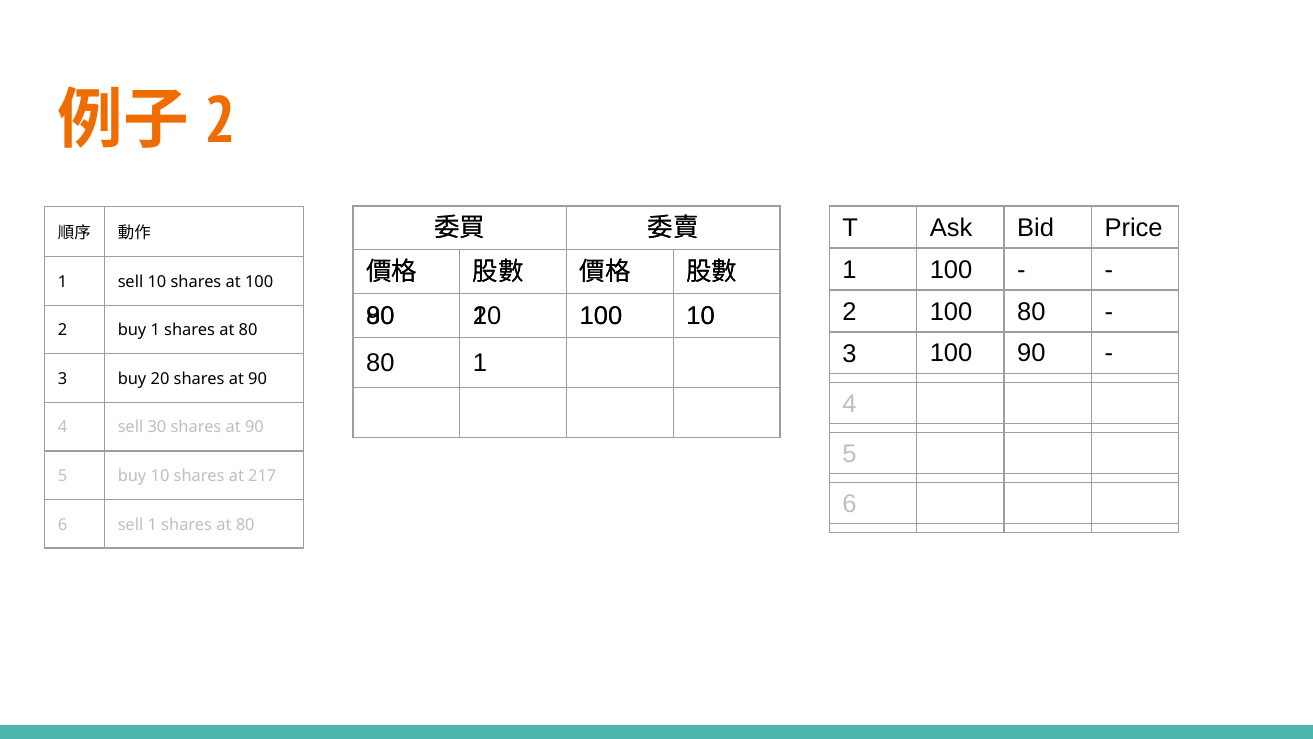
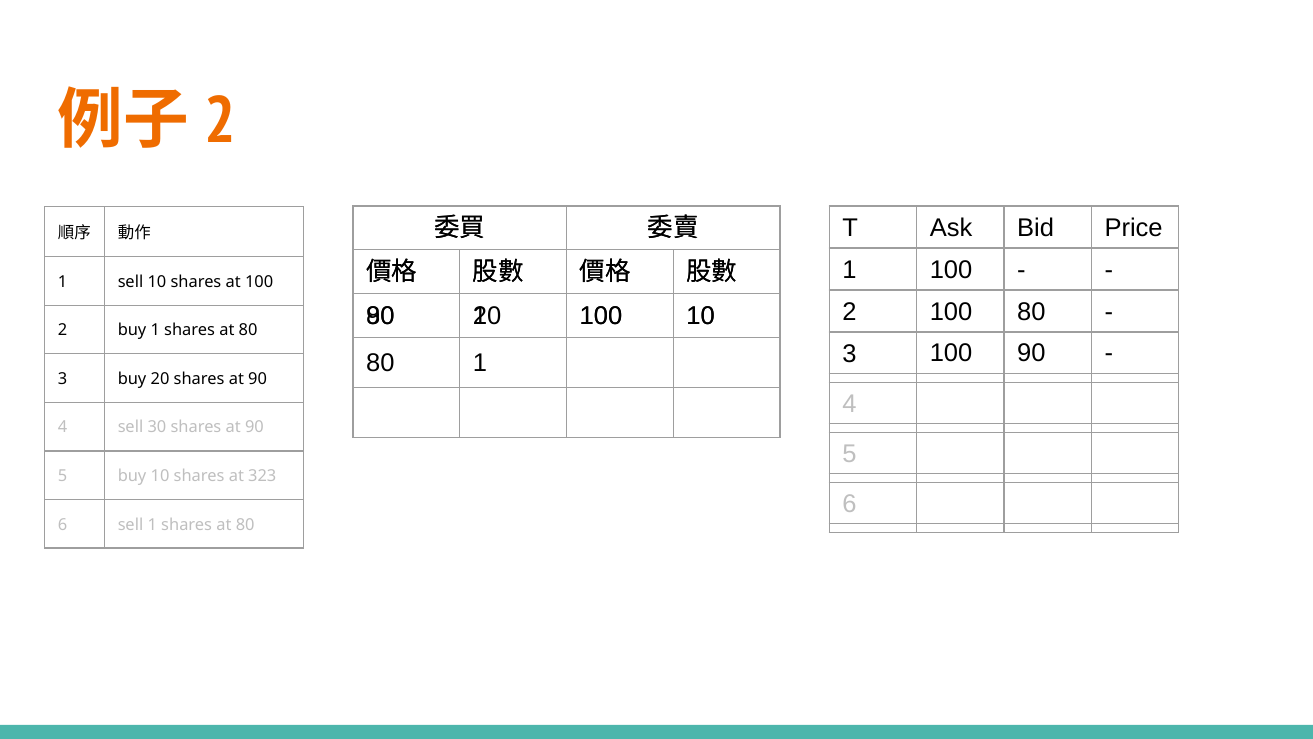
217: 217 -> 323
